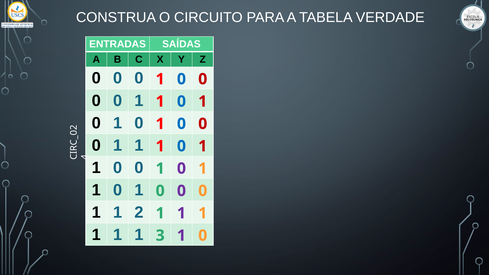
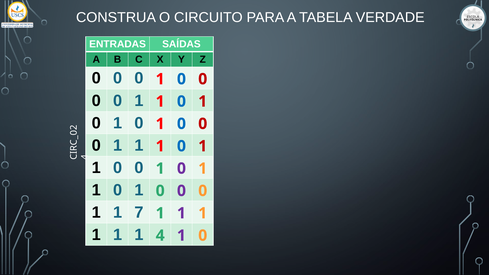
1 2: 2 -> 7
1 3: 3 -> 4
